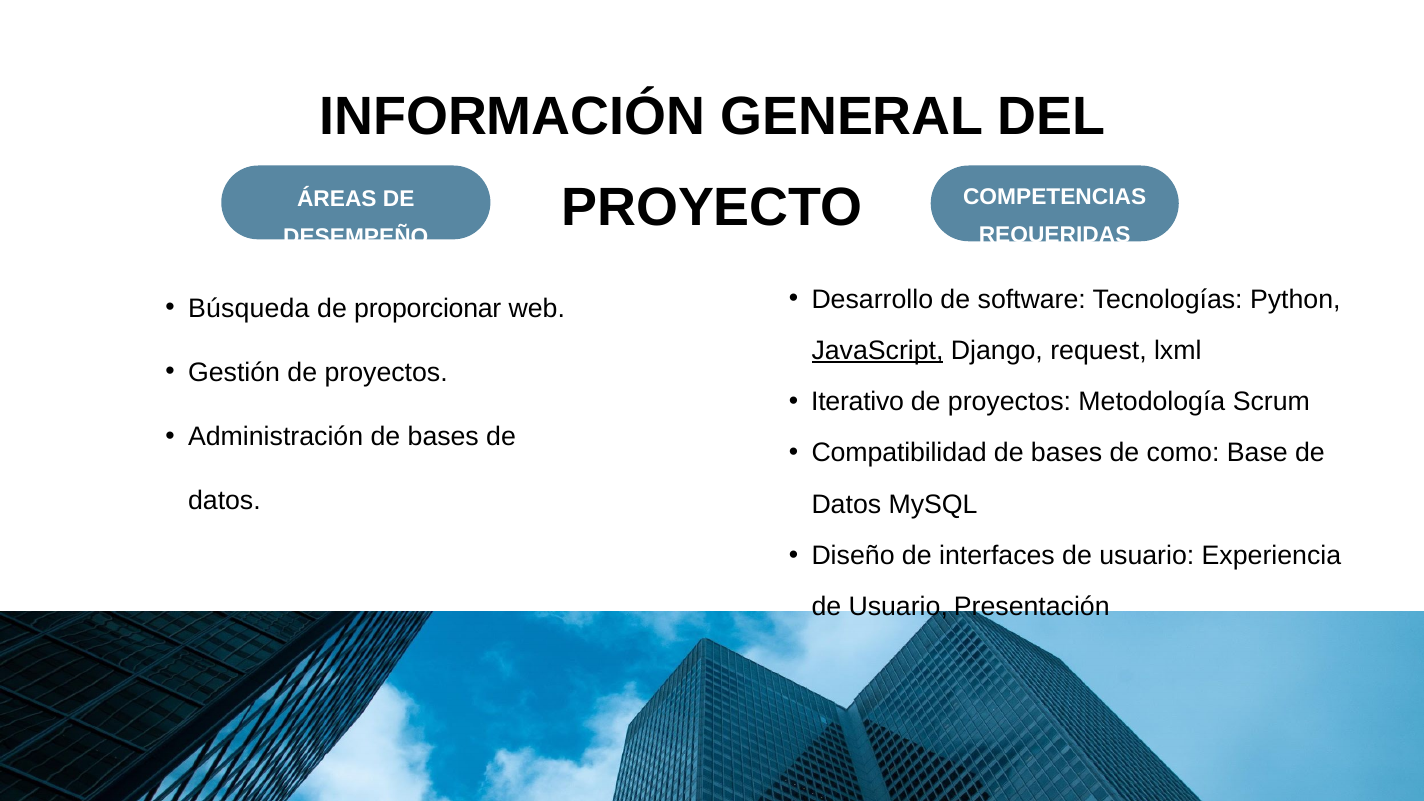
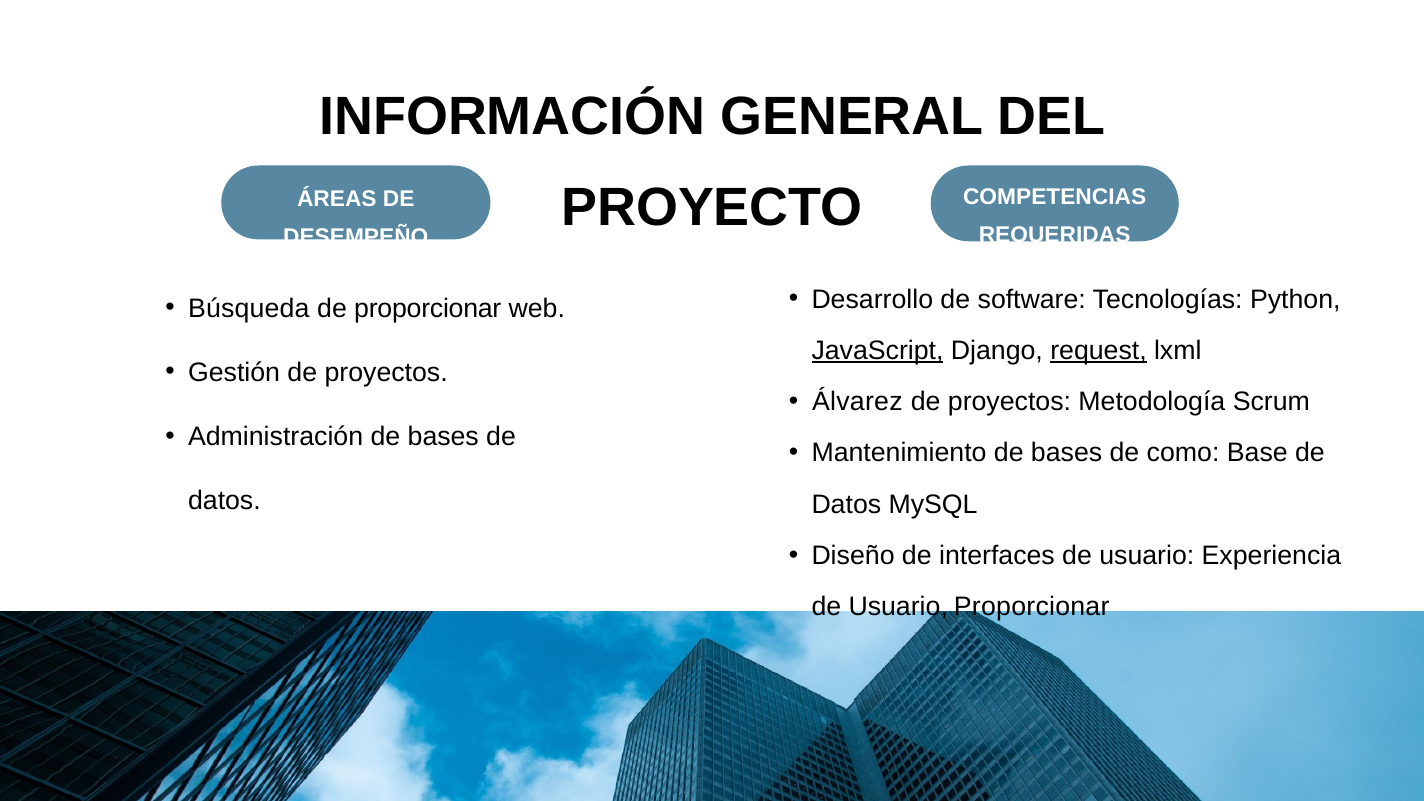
request underline: none -> present
Iterativo: Iterativo -> Álvarez
Compatibilidad: Compatibilidad -> Mantenimiento
Usuario Presentación: Presentación -> Proporcionar
